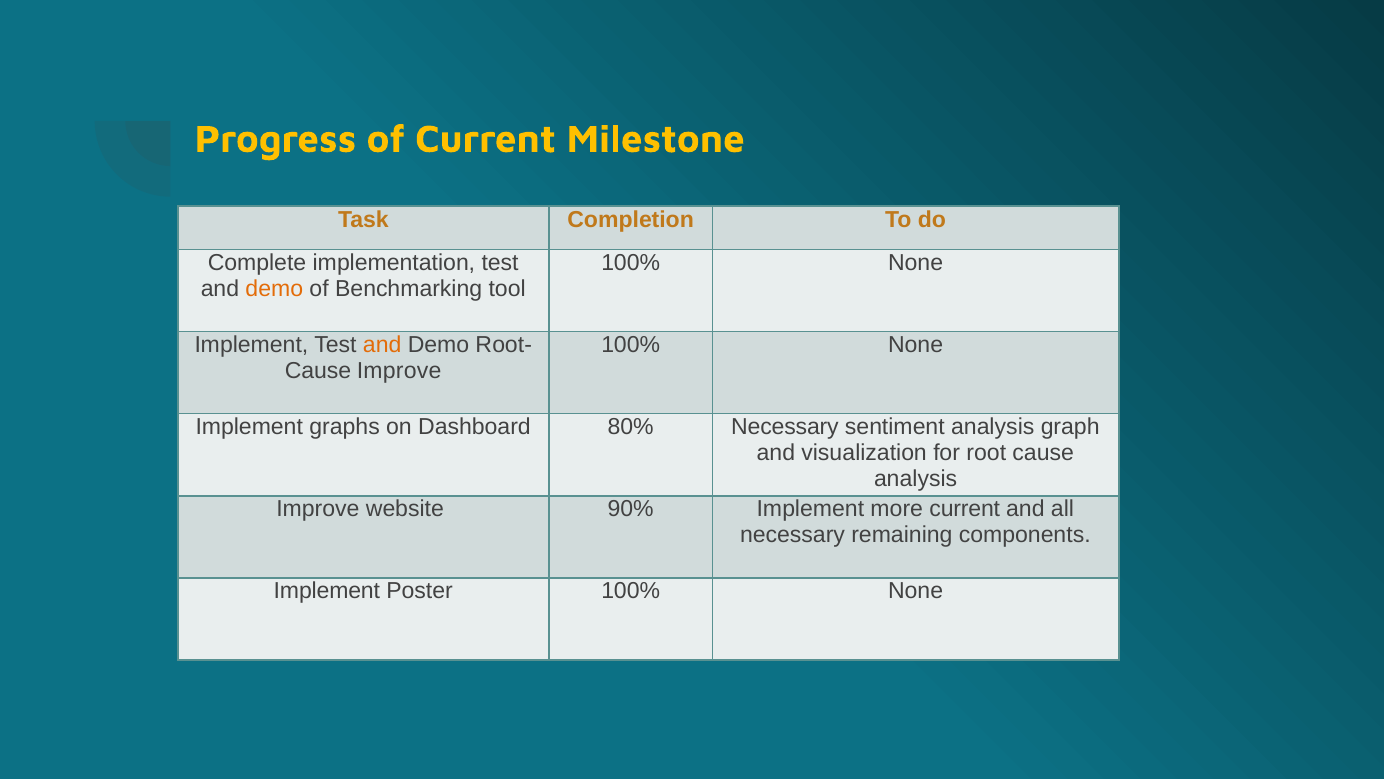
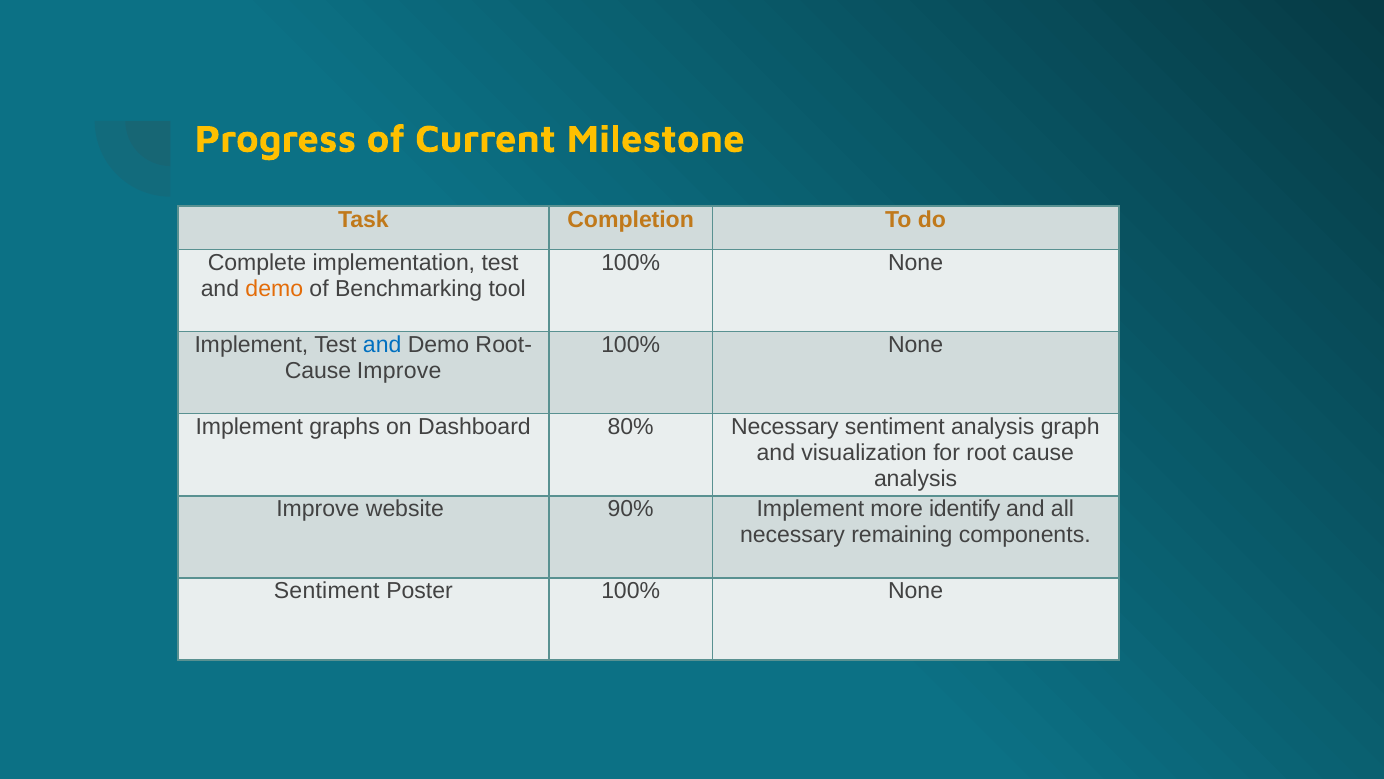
and at (382, 345) colour: orange -> blue
more current: current -> identify
Implement at (327, 591): Implement -> Sentiment
